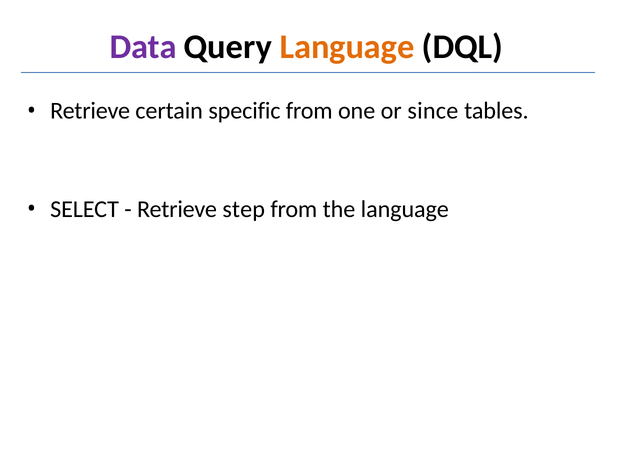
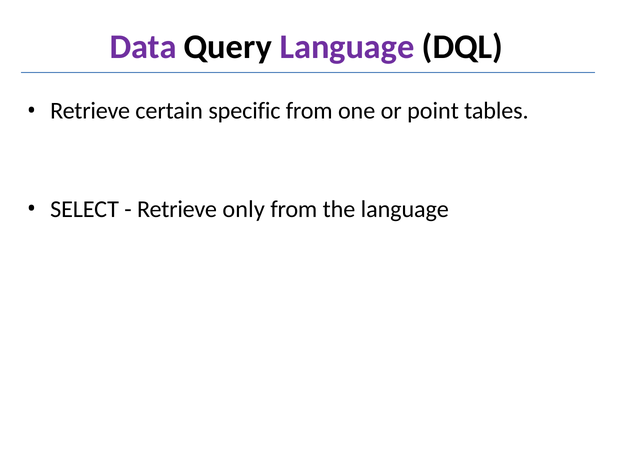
Language at (347, 47) colour: orange -> purple
since: since -> point
step: step -> only
